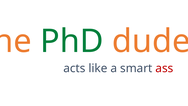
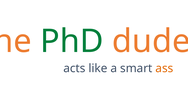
ass colour: red -> orange
